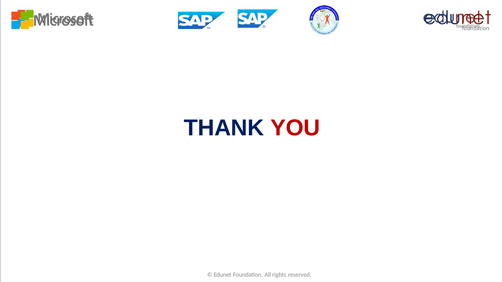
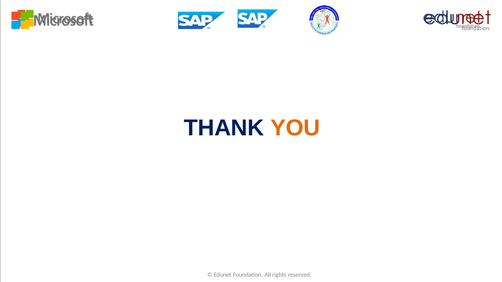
YOU colour: red -> orange
